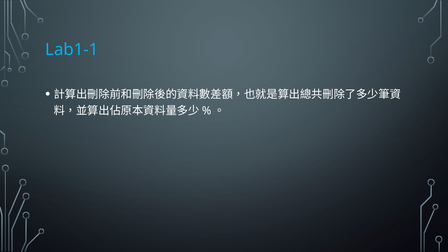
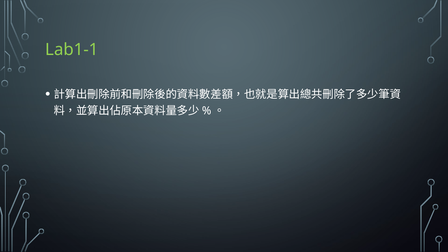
Lab1-1 colour: light blue -> light green
